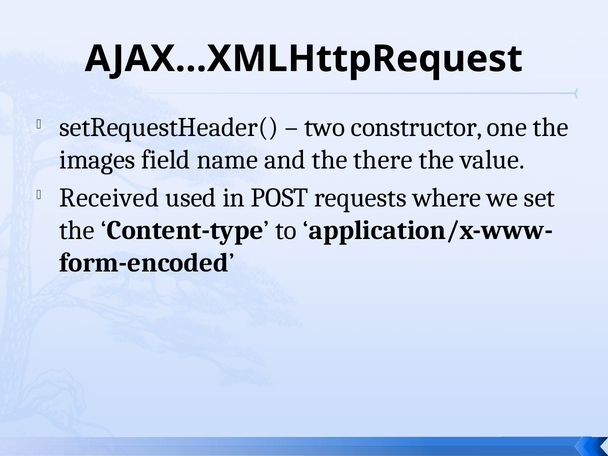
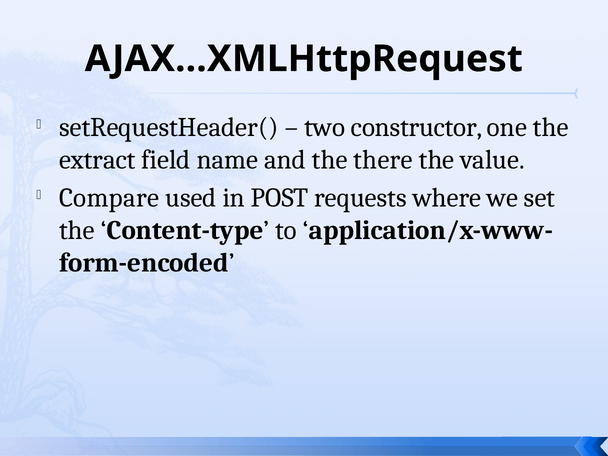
images: images -> extract
Received: Received -> Compare
